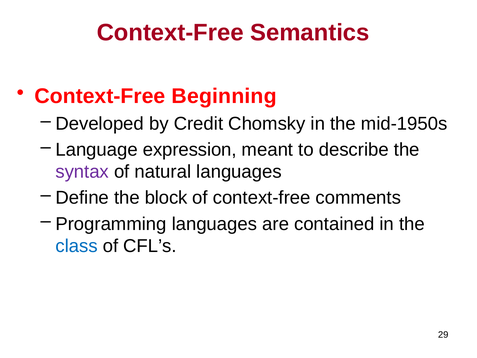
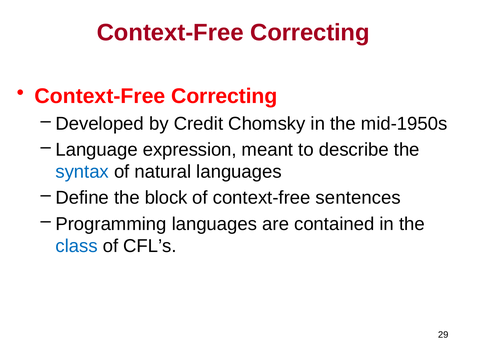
Semantics at (310, 33): Semantics -> Correcting
Beginning at (224, 96): Beginning -> Correcting
syntax colour: purple -> blue
comments: comments -> sentences
